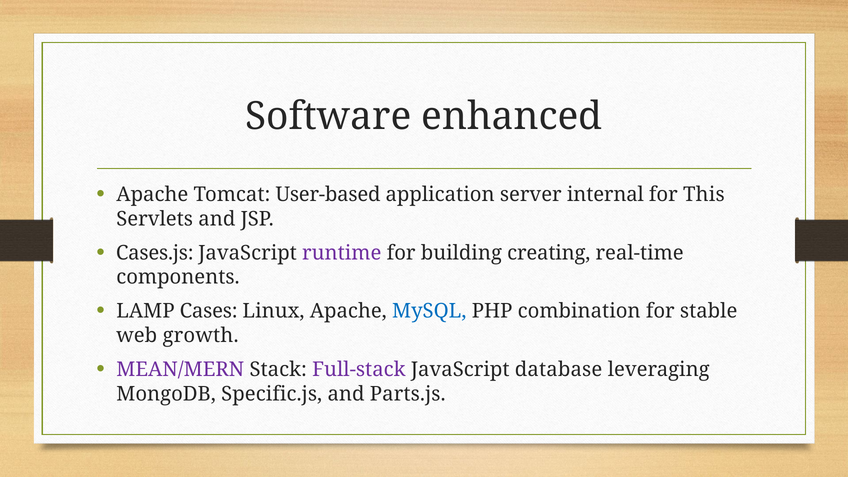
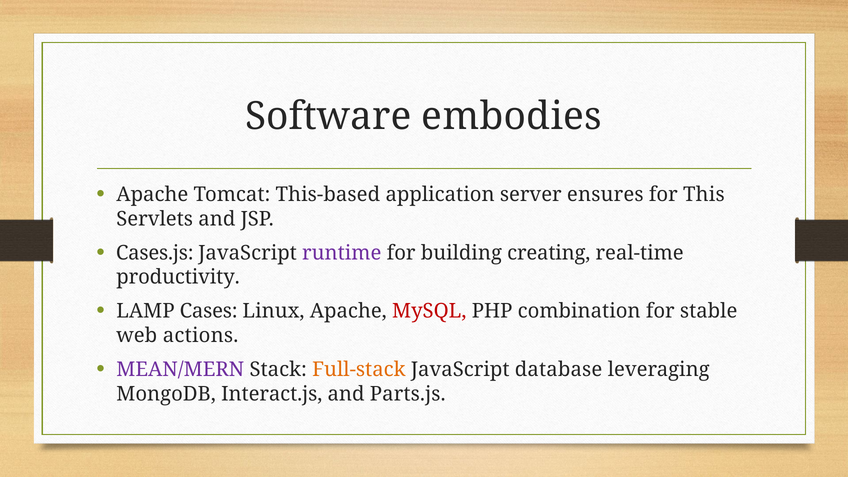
enhanced: enhanced -> embodies
User-based: User-based -> This-based
internal: internal -> ensures
components: components -> productivity
MySQL colour: blue -> red
growth: growth -> actions
Full-stack colour: purple -> orange
Specific.js: Specific.js -> Interact.js
